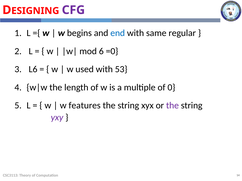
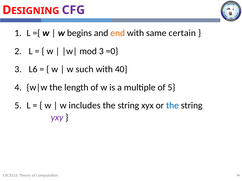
end colour: blue -> orange
regular: regular -> certain
mod 6: 6 -> 3
used: used -> such
53: 53 -> 40
of 0: 0 -> 5
features: features -> includes
the at (172, 106) colour: purple -> blue
